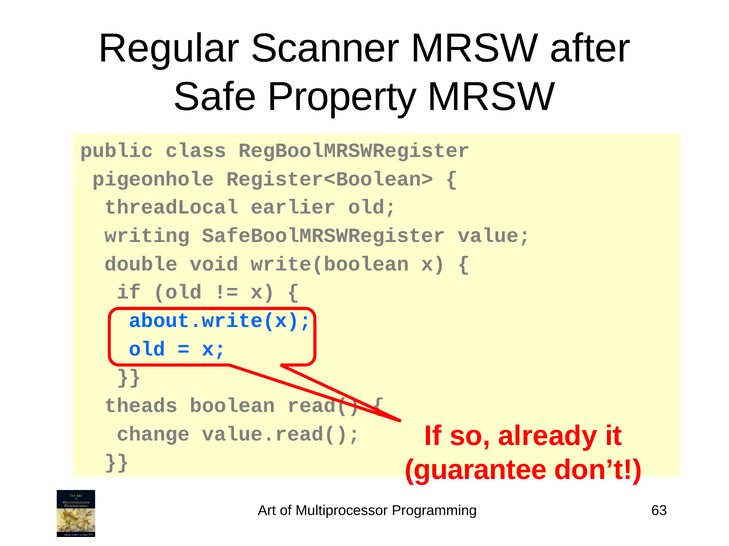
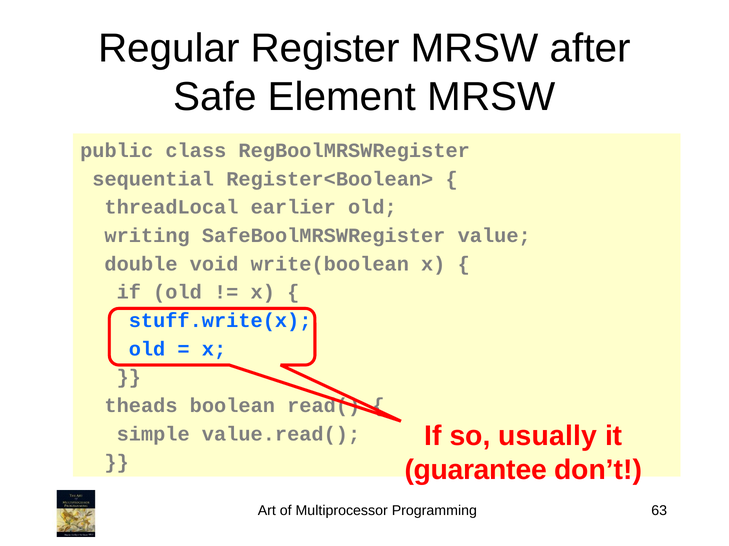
Scanner: Scanner -> Register
Property: Property -> Element
pigeonhole: pigeonhole -> sequential
about.write(x: about.write(x -> stuff.write(x
already: already -> usually
change: change -> simple
